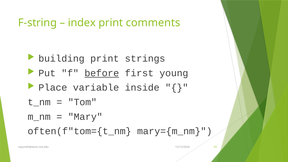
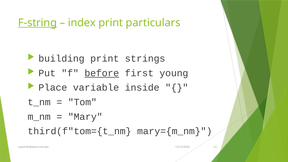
F-string underline: none -> present
comments: comments -> particulars
often(f"tom={t_nm: often(f"tom={t_nm -> third(f"tom={t_nm
